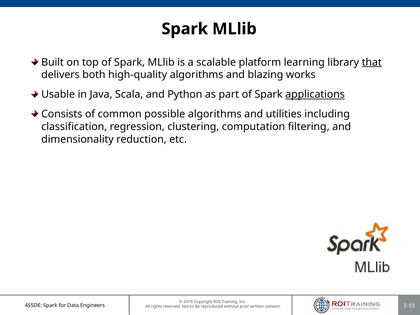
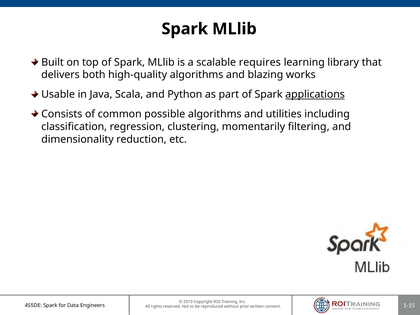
platform: platform -> requires
that underline: present -> none
computation: computation -> momentarily
